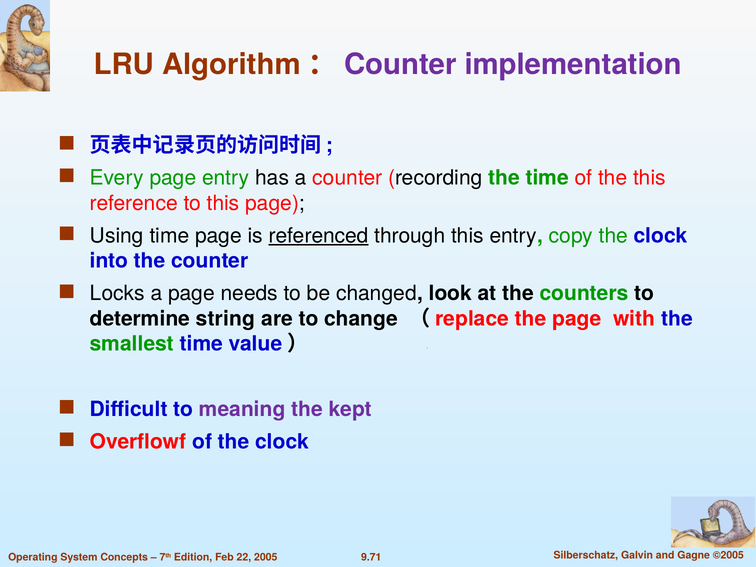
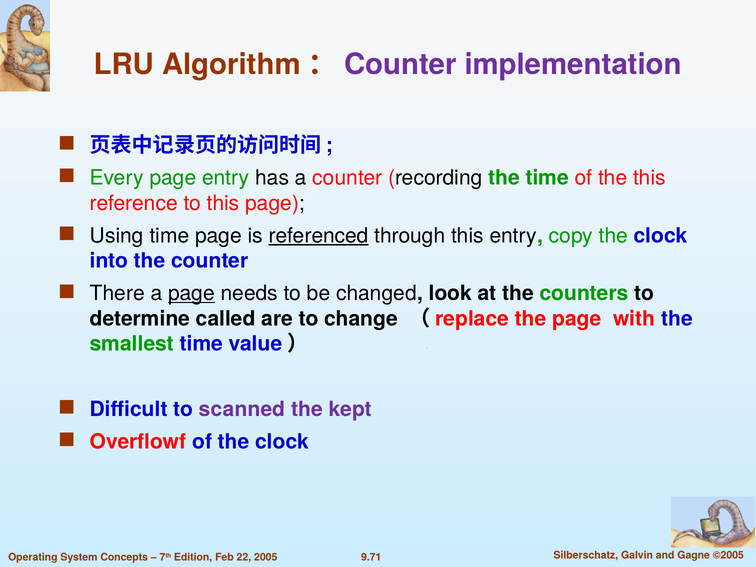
Locks: Locks -> There
page at (191, 294) underline: none -> present
string: string -> called
meaning: meaning -> scanned
